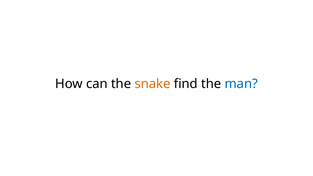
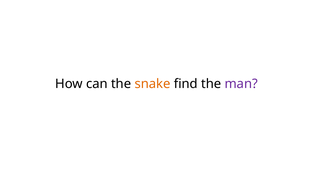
man colour: blue -> purple
